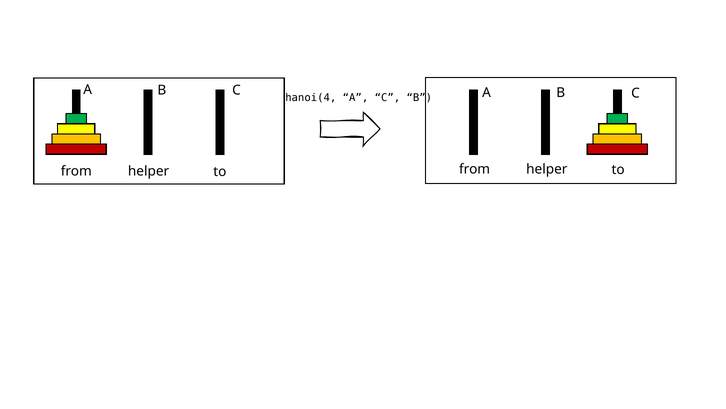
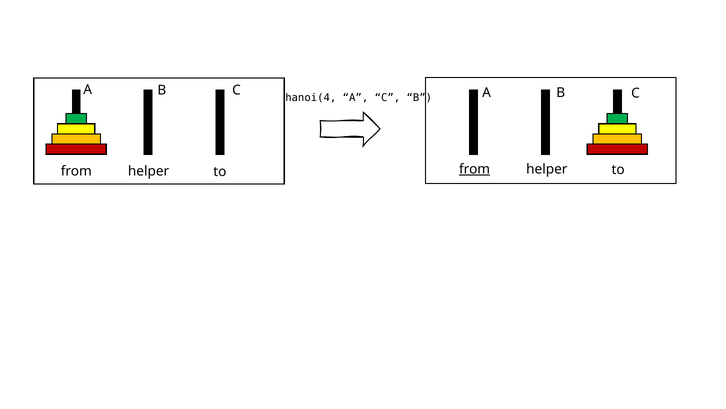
from at (475, 169) underline: none -> present
